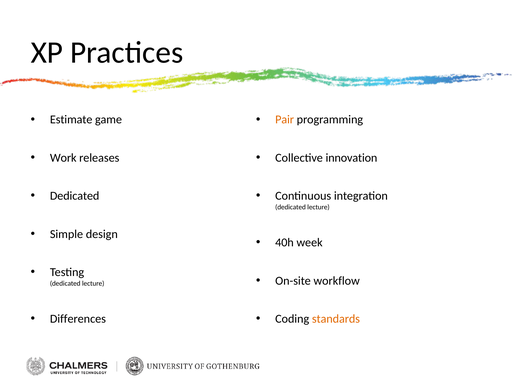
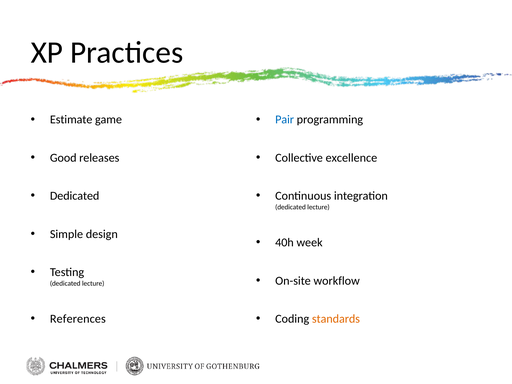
Pair colour: orange -> blue
Work: Work -> Good
innovation: innovation -> excellence
Differences: Differences -> References
